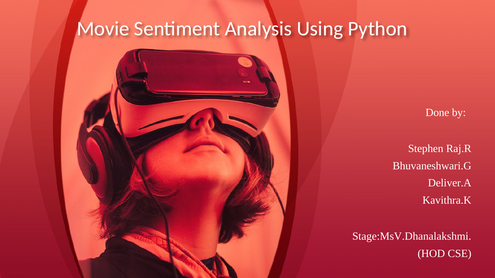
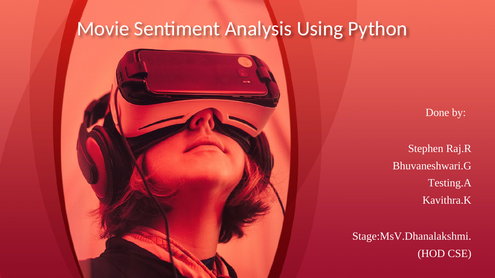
Deliver.A: Deliver.A -> Testing.A
